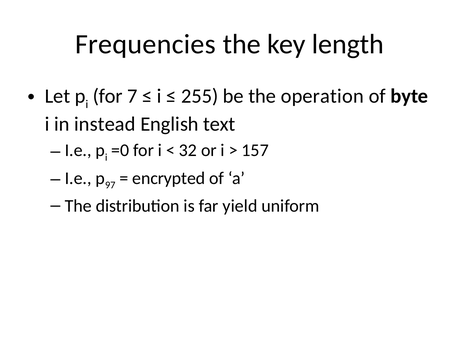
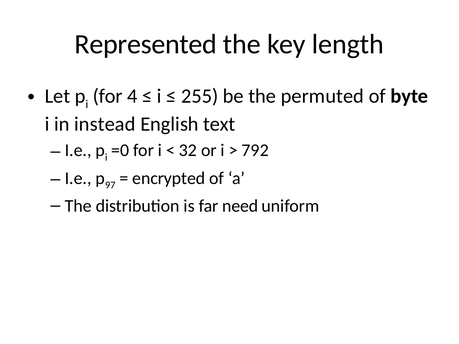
Frequencies: Frequencies -> Represented
7: 7 -> 4
operation: operation -> permuted
157: 157 -> 792
yield: yield -> need
